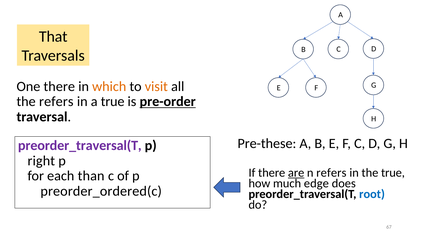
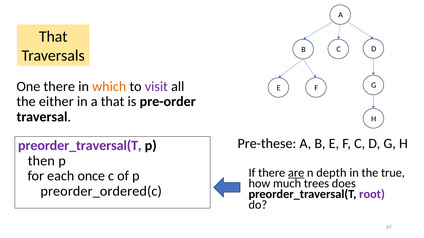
visit colour: orange -> purple
the refers: refers -> either
a true: true -> that
pre-order underline: present -> none
right: right -> then
n refers: refers -> depth
than: than -> once
edge: edge -> trees
root colour: blue -> purple
